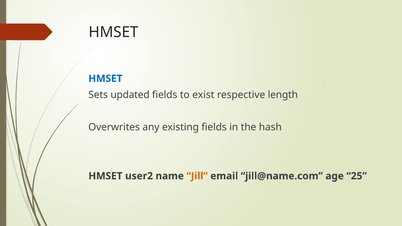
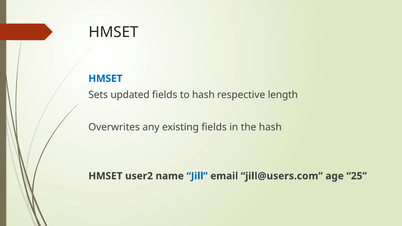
to exist: exist -> hash
Jill colour: orange -> blue
jill@name.com: jill@name.com -> jill@users.com
